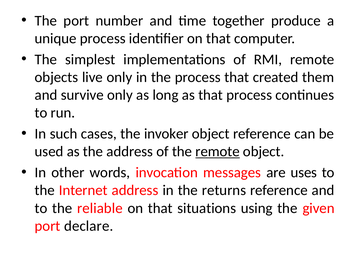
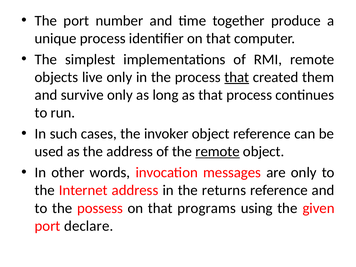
that at (237, 77) underline: none -> present
are uses: uses -> only
reliable: reliable -> possess
situations: situations -> programs
